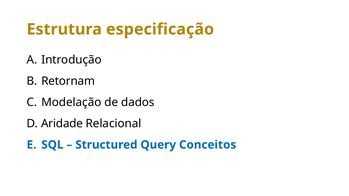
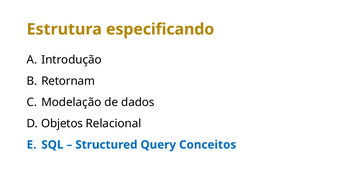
especificação: especificação -> especificando
Aridade: Aridade -> Objetos
